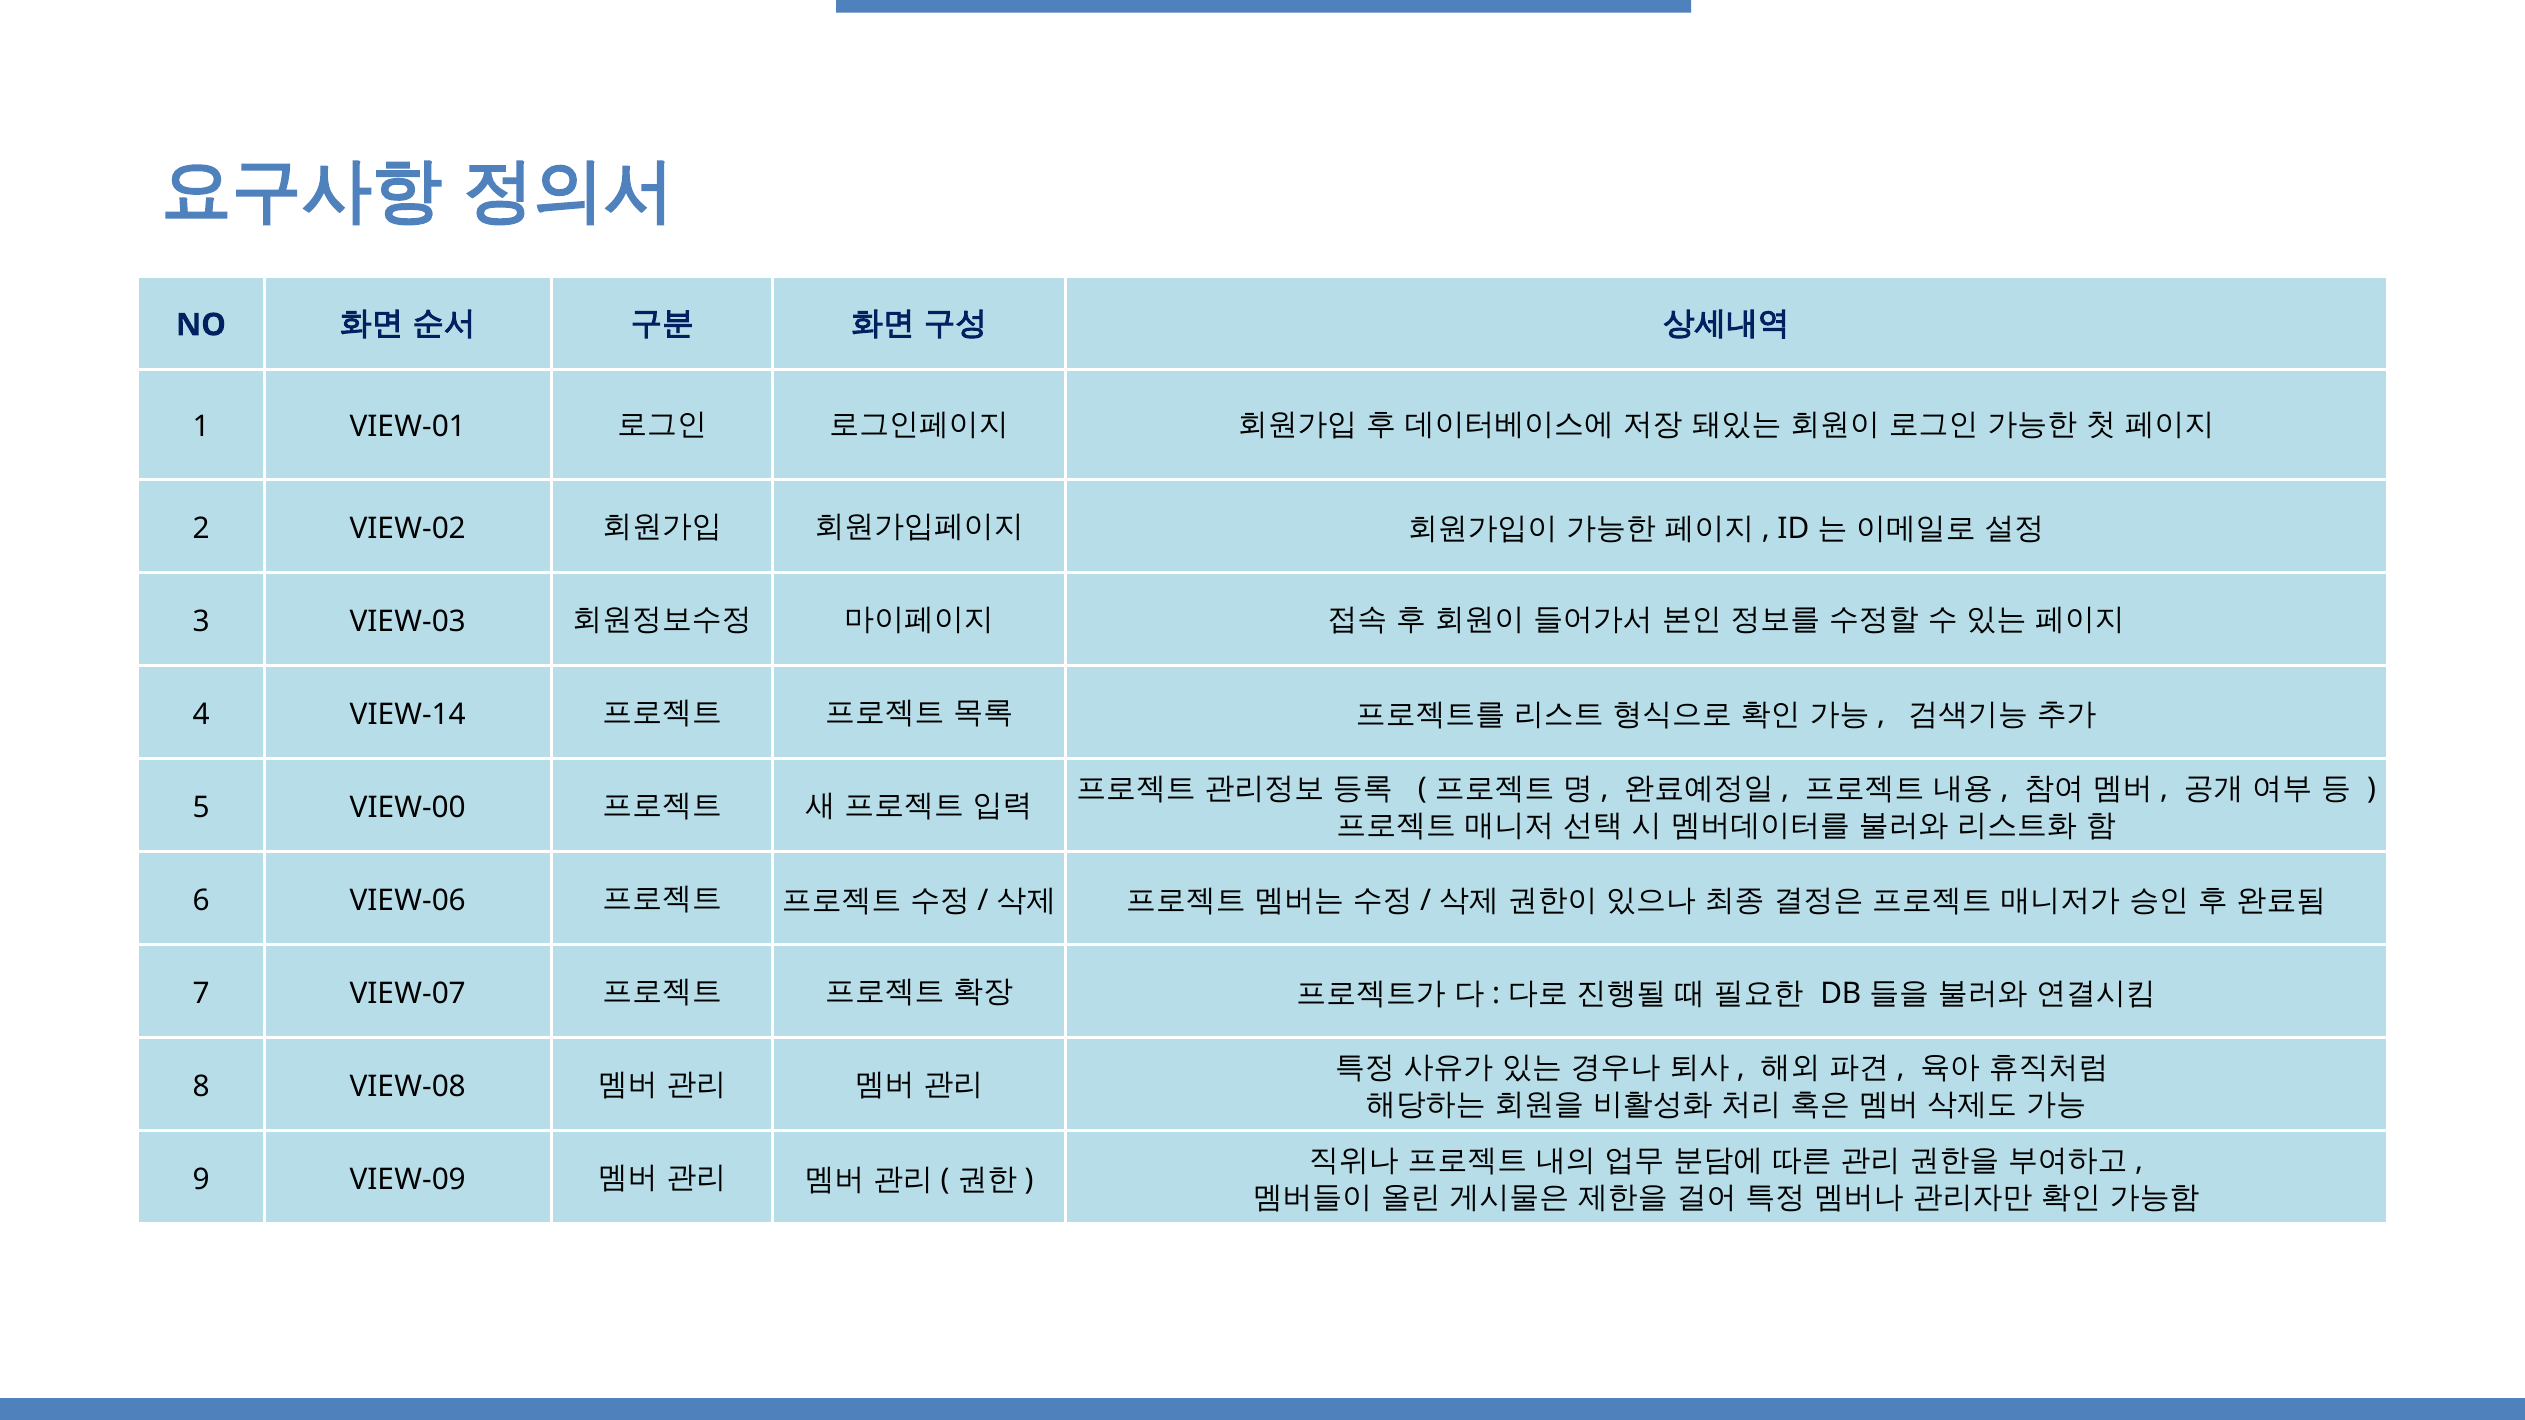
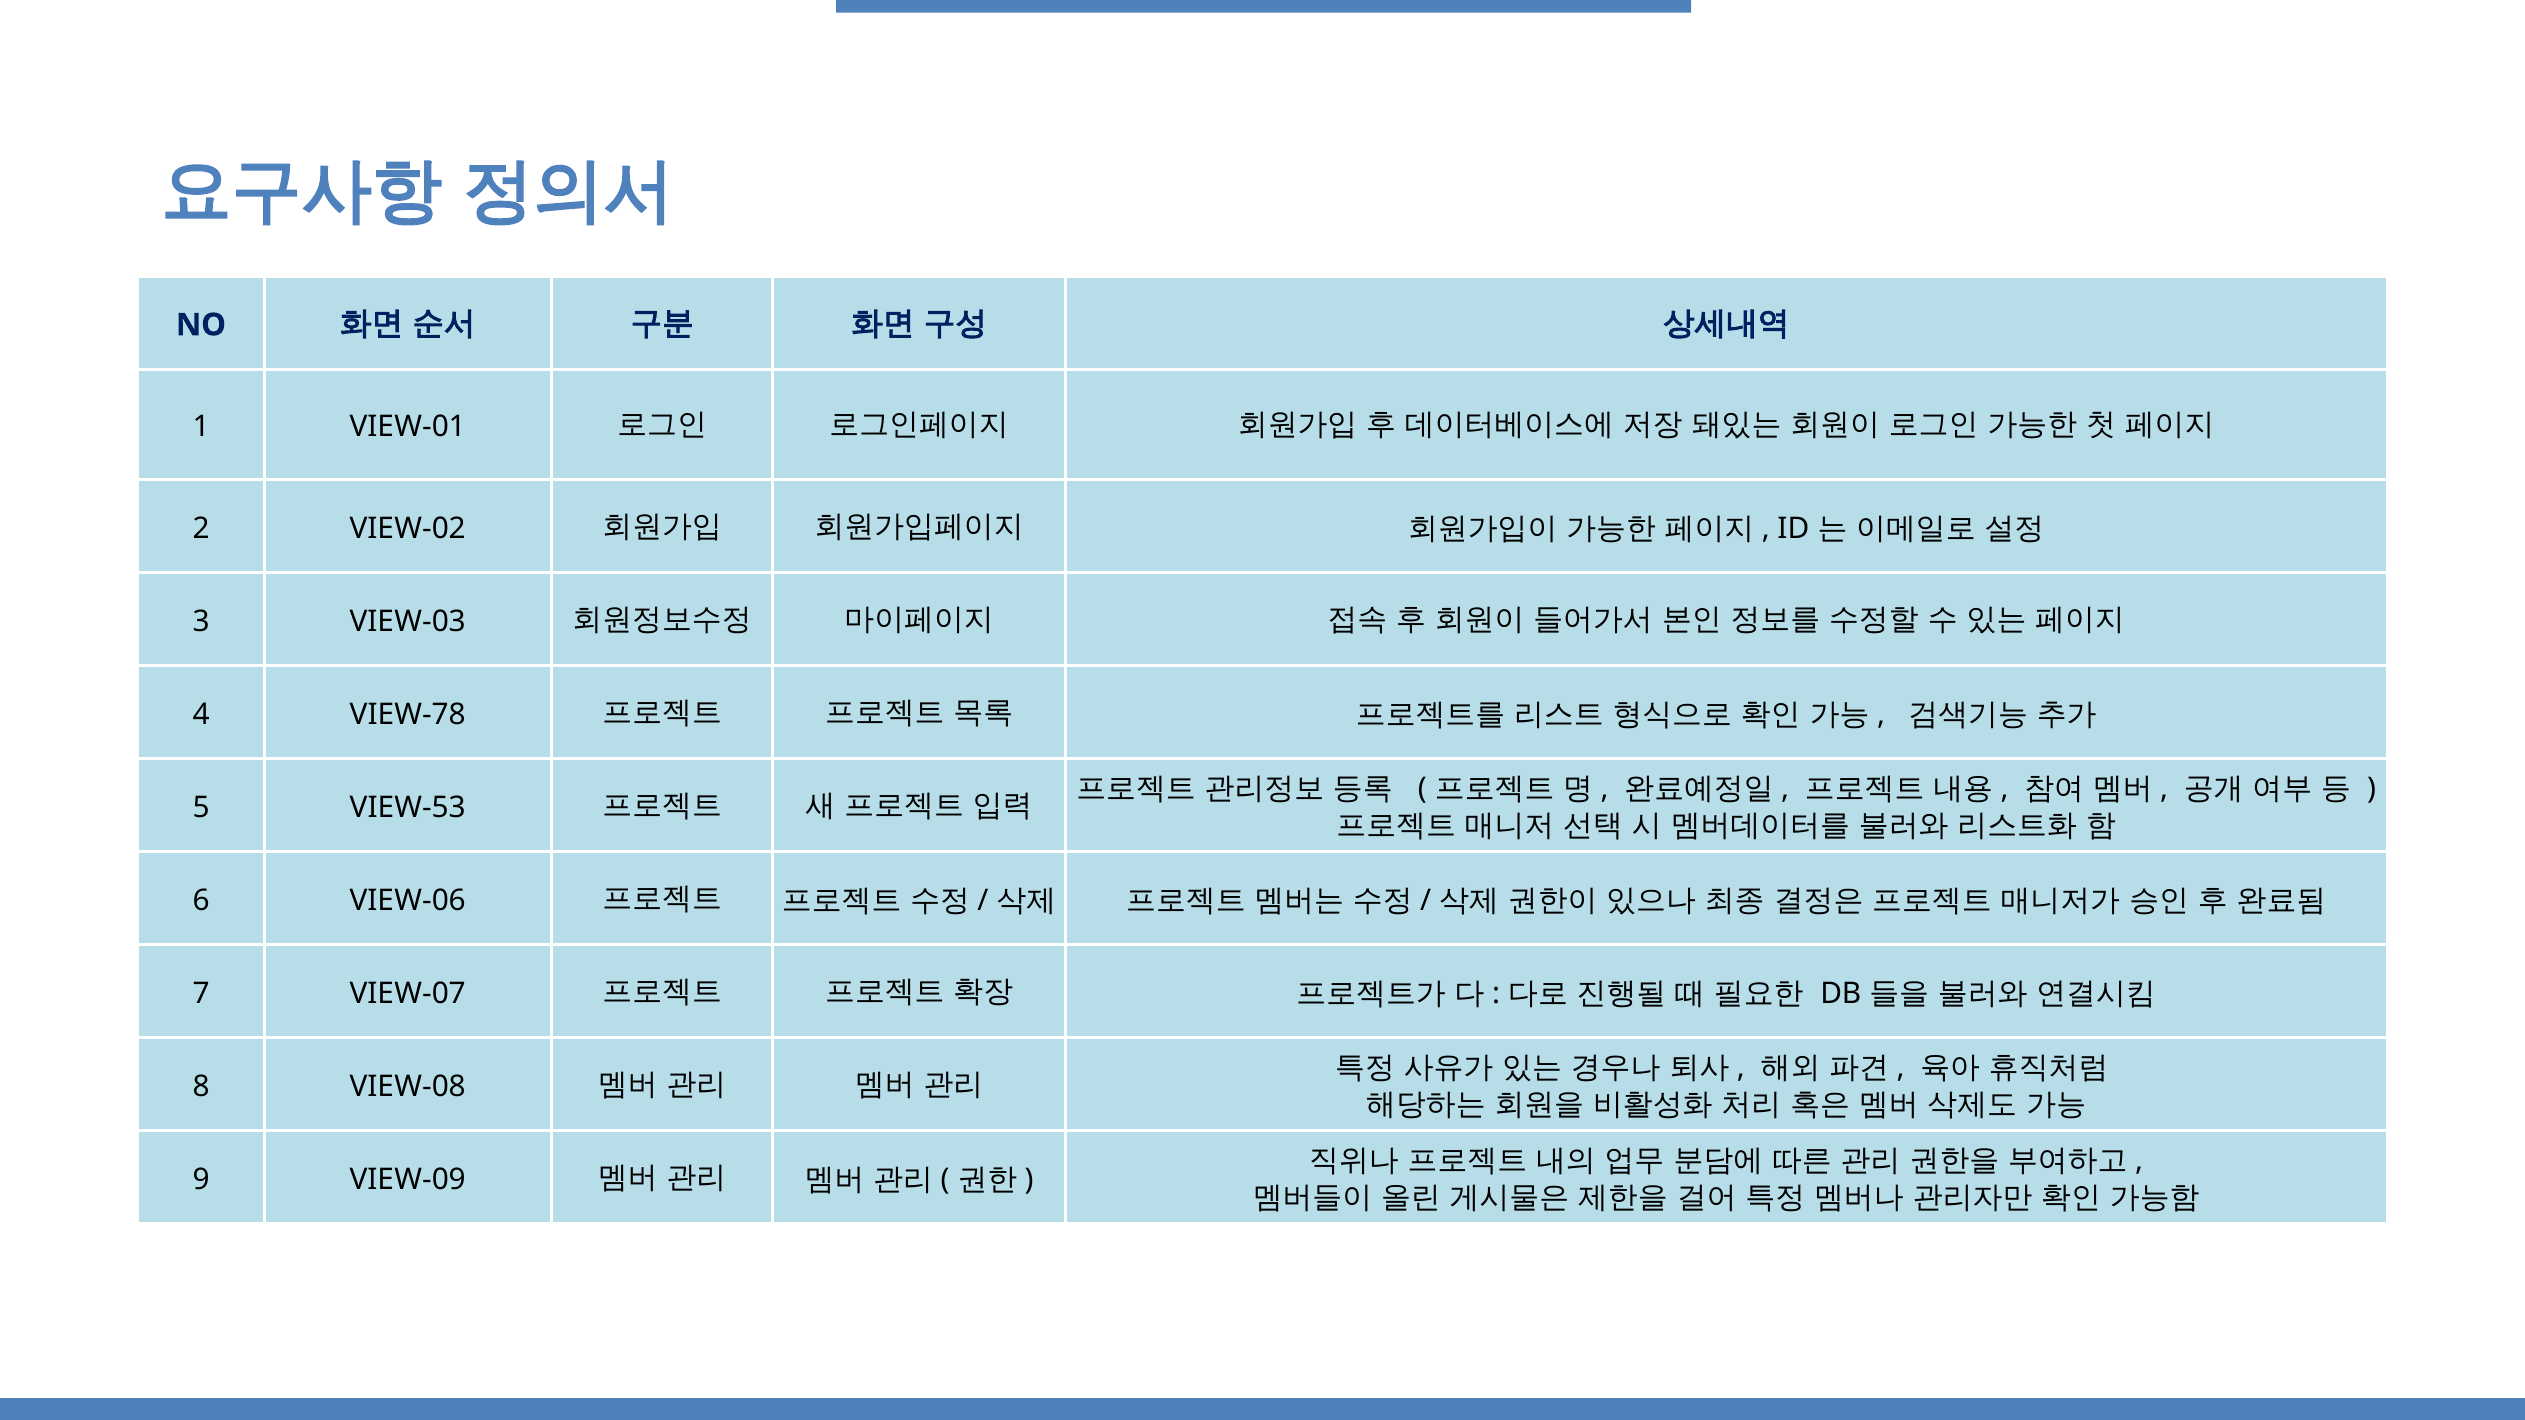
VIEW-14: VIEW-14 -> VIEW-78
VIEW-00: VIEW-00 -> VIEW-53
